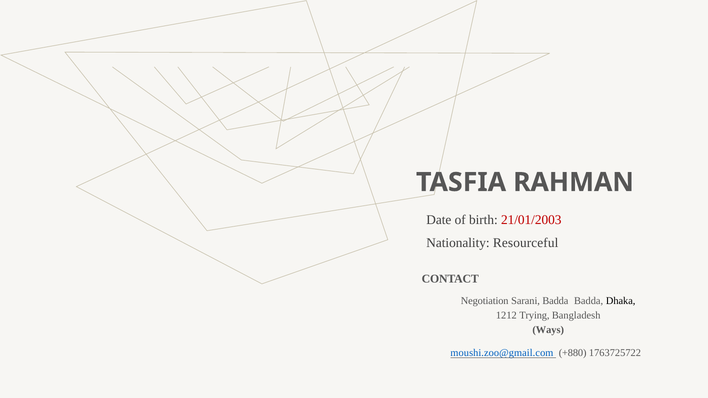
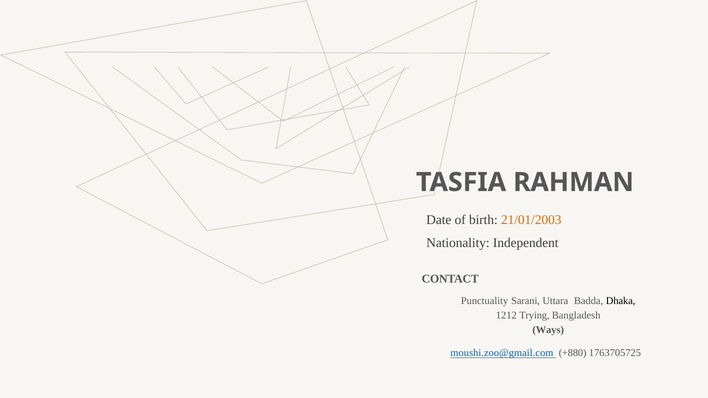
21/01/2003 colour: red -> orange
Resourceful: Resourceful -> Independent
Negotiation: Negotiation -> Punctuality
Sarani Badda: Badda -> Uttara
1763725722: 1763725722 -> 1763705725
